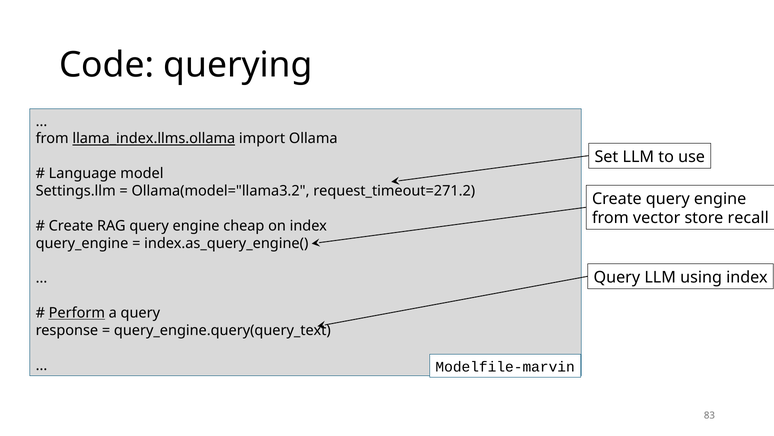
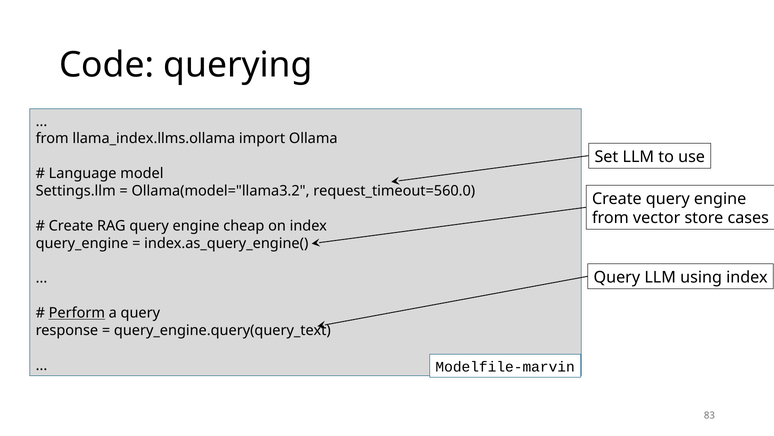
llama_index.llms.ollama underline: present -> none
request_timeout=271.2: request_timeout=271.2 -> request_timeout=560.0
recall: recall -> cases
